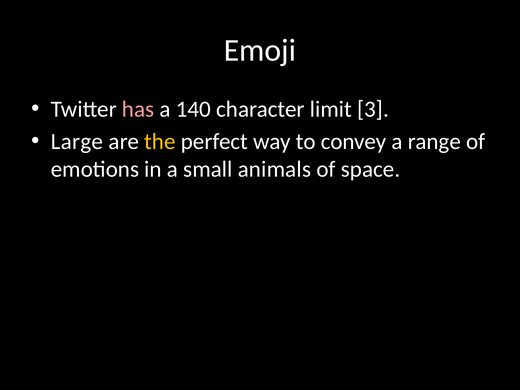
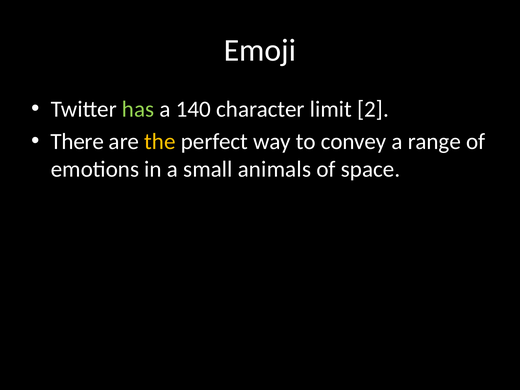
has colour: pink -> light green
3: 3 -> 2
Large: Large -> There
